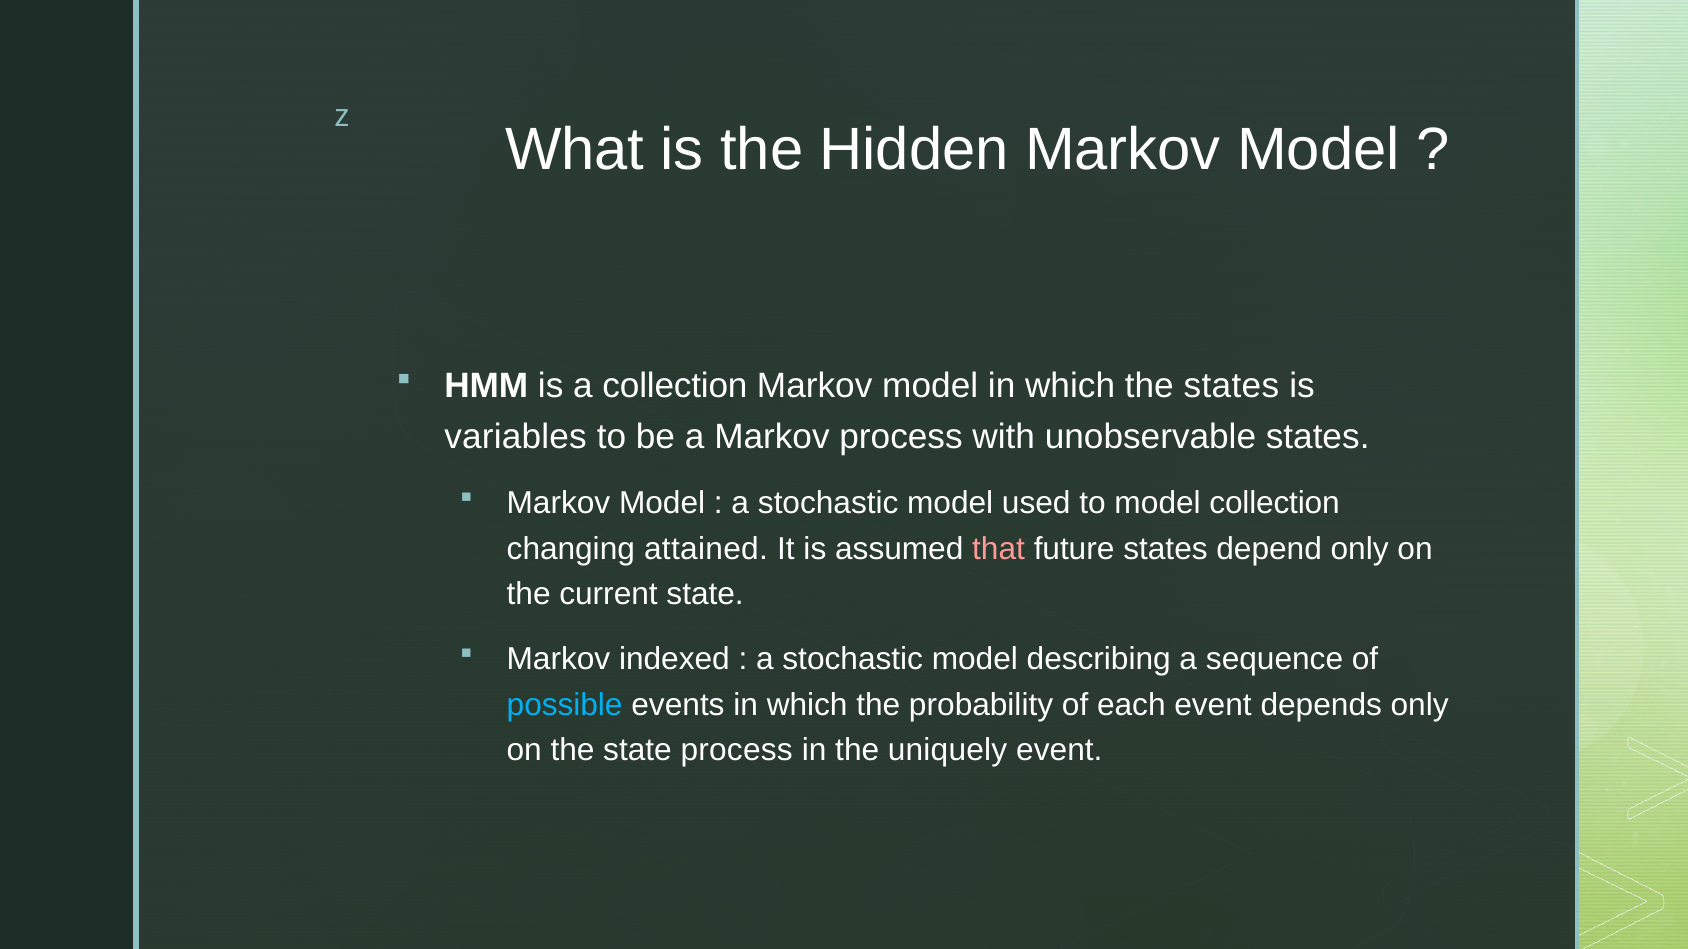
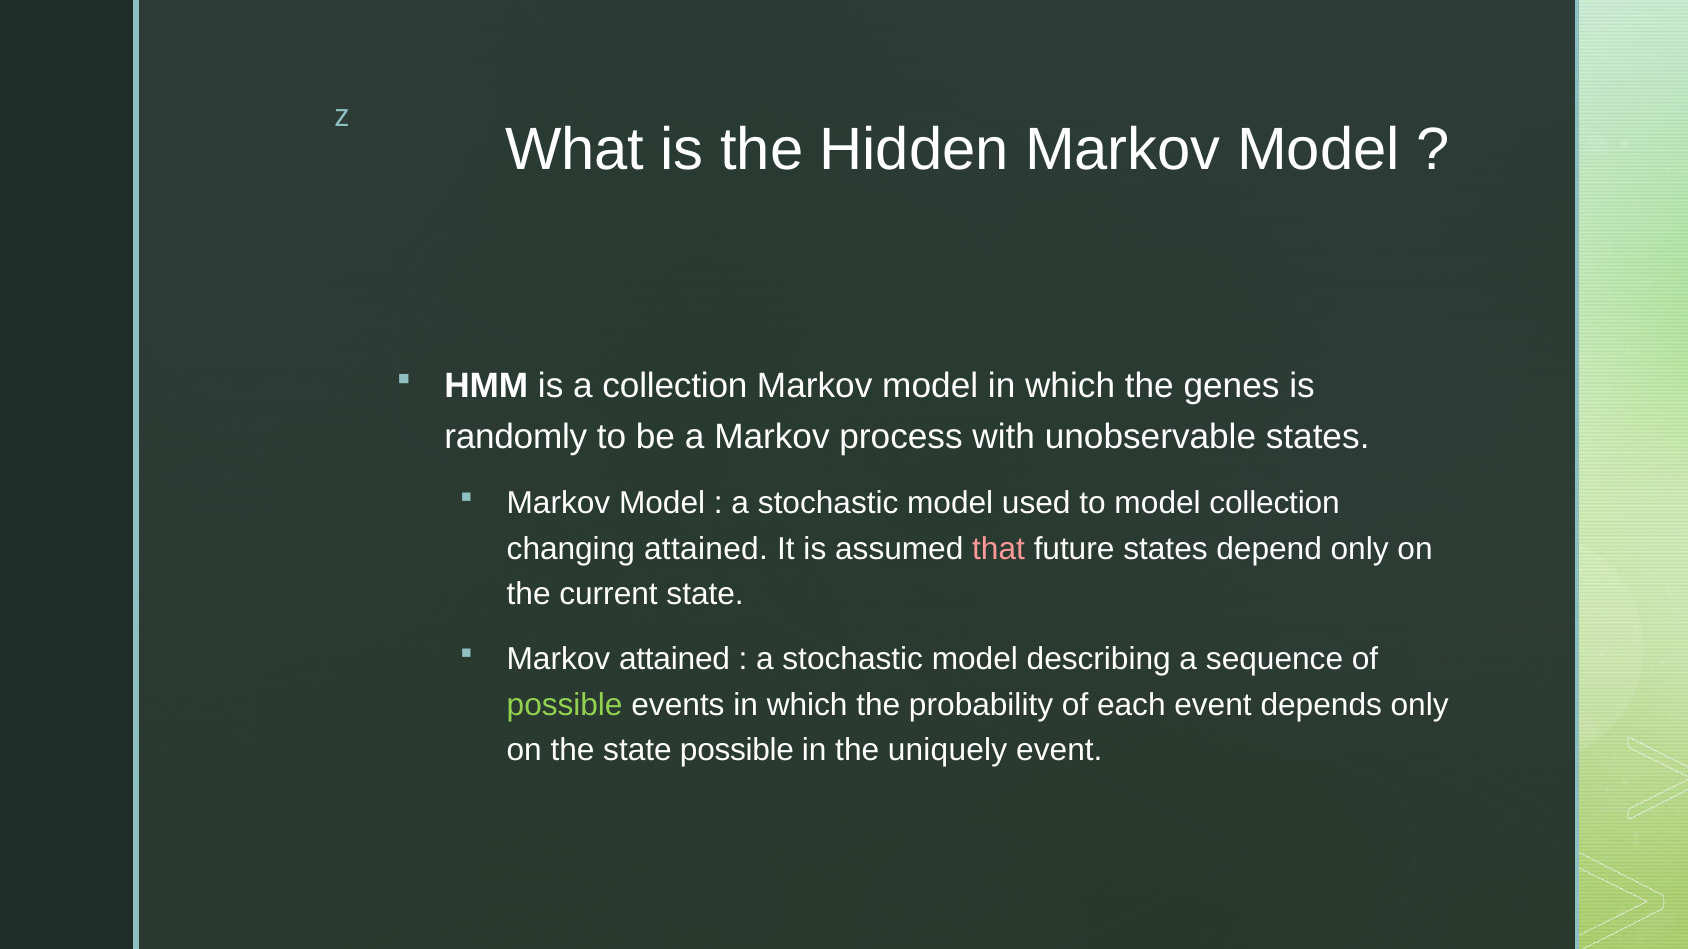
the states: states -> genes
variables: variables -> randomly
Markov indexed: indexed -> attained
possible at (565, 705) colour: light blue -> light green
state process: process -> possible
